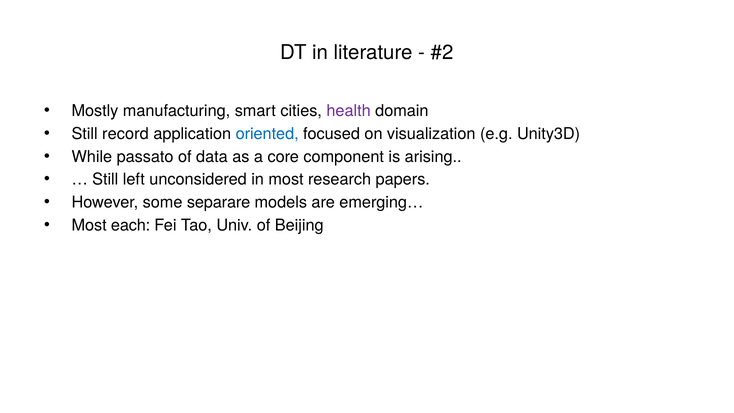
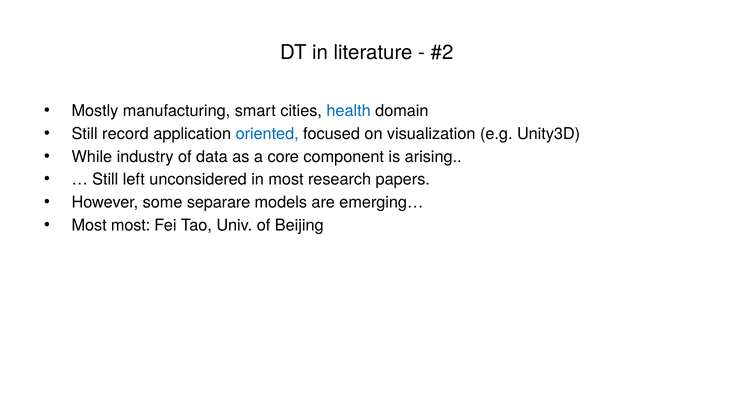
health colour: purple -> blue
passato: passato -> industry
Most each: each -> most
